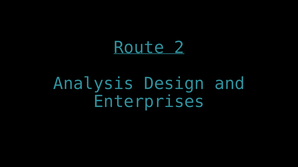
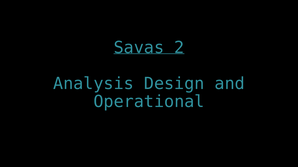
Route: Route -> Savas
Enterprises: Enterprises -> Operational
